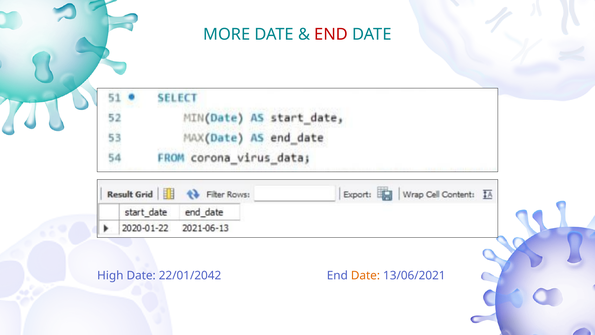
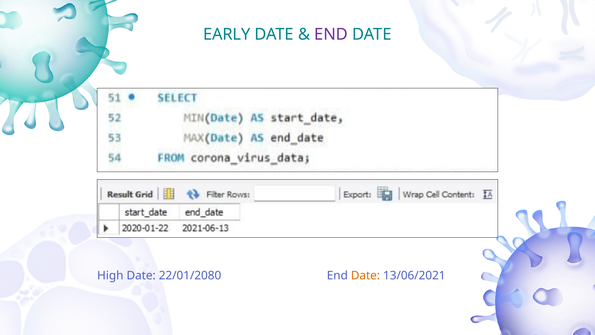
MORE: MORE -> EARLY
END at (331, 34) colour: red -> purple
22/01/2042: 22/01/2042 -> 22/01/2080
